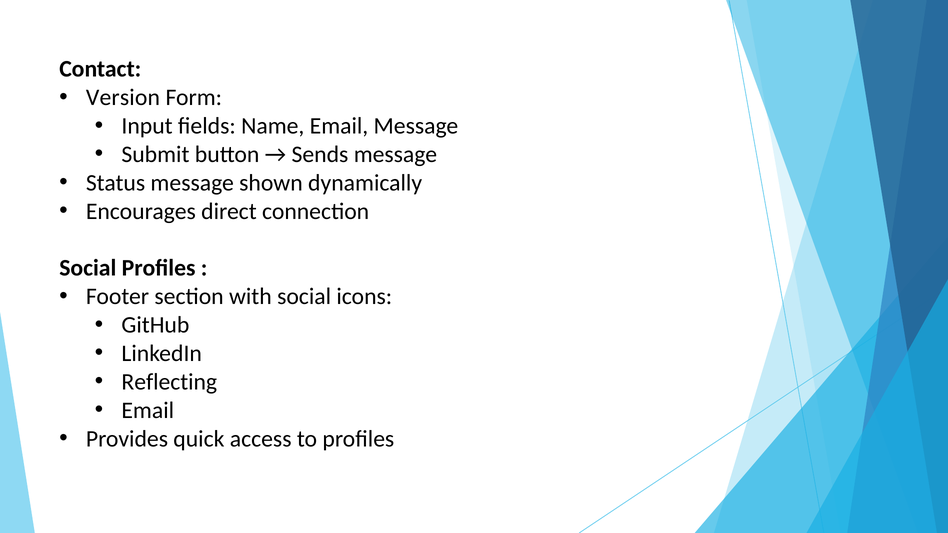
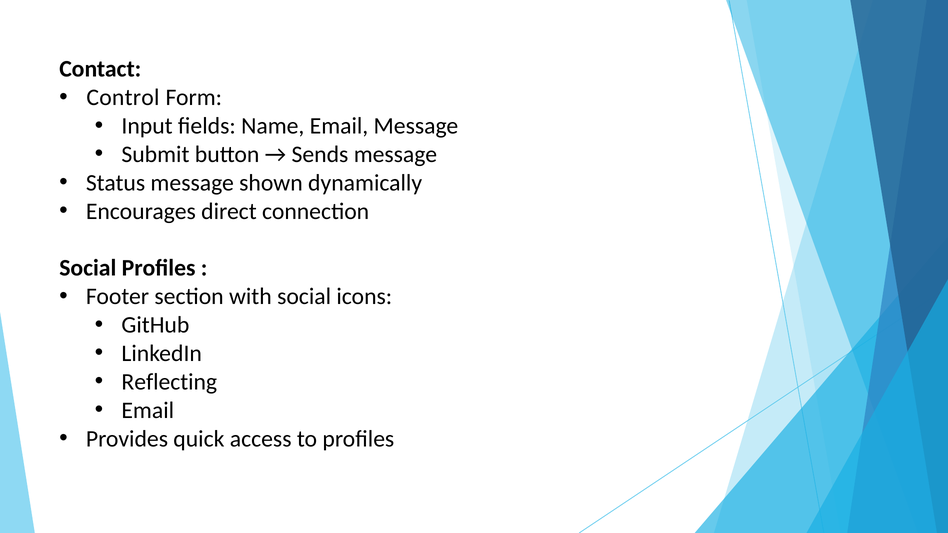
Version: Version -> Control
